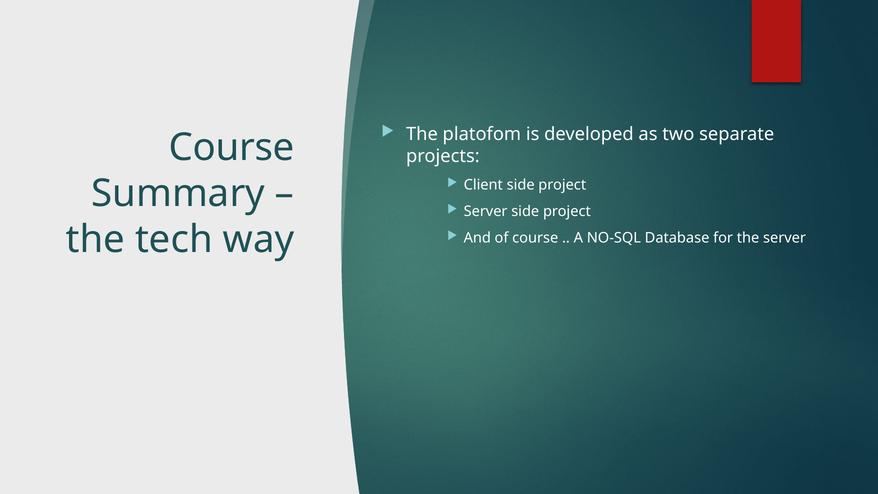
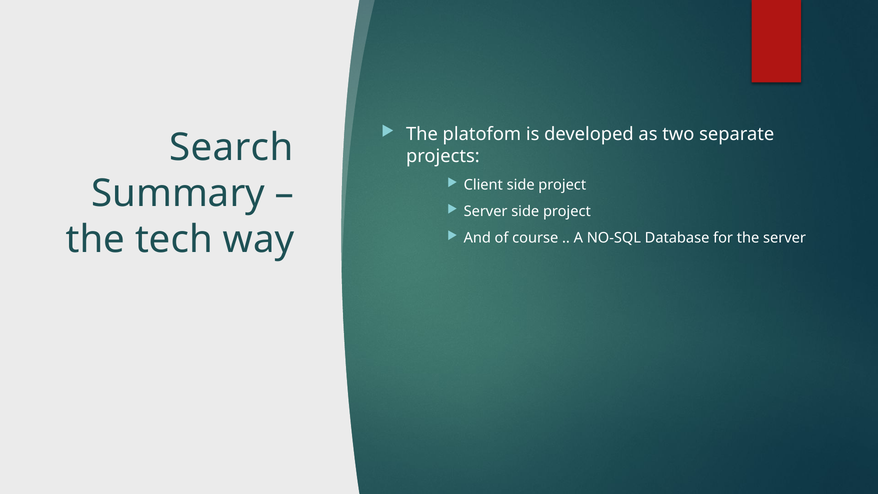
Course at (232, 148): Course -> Search
